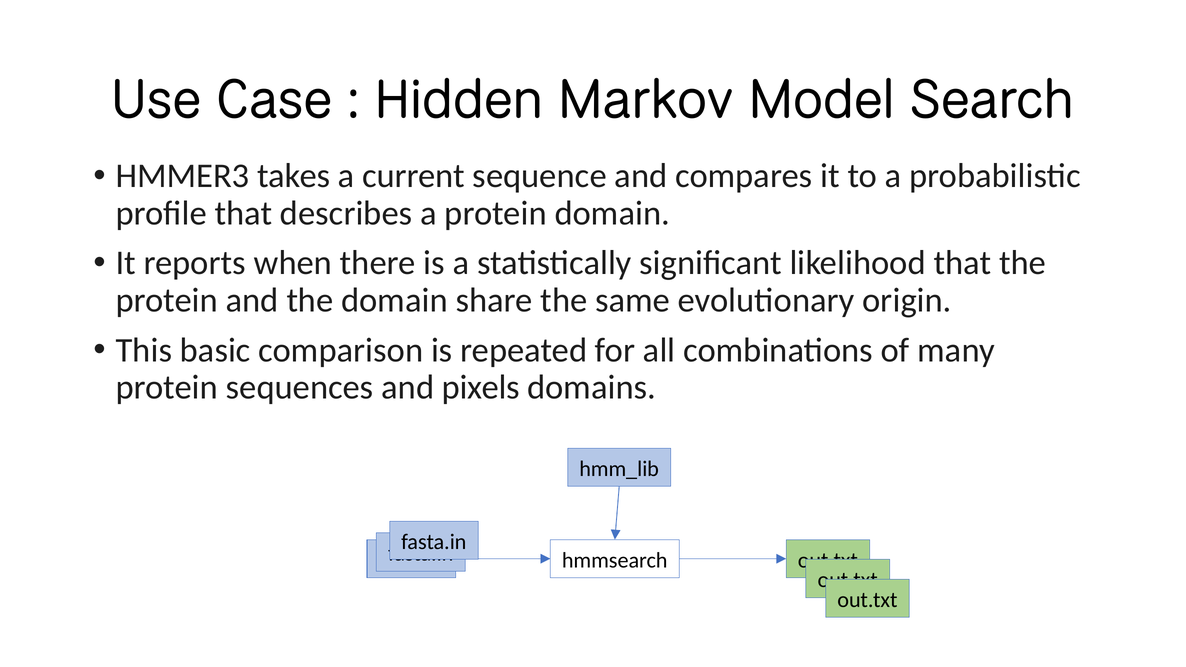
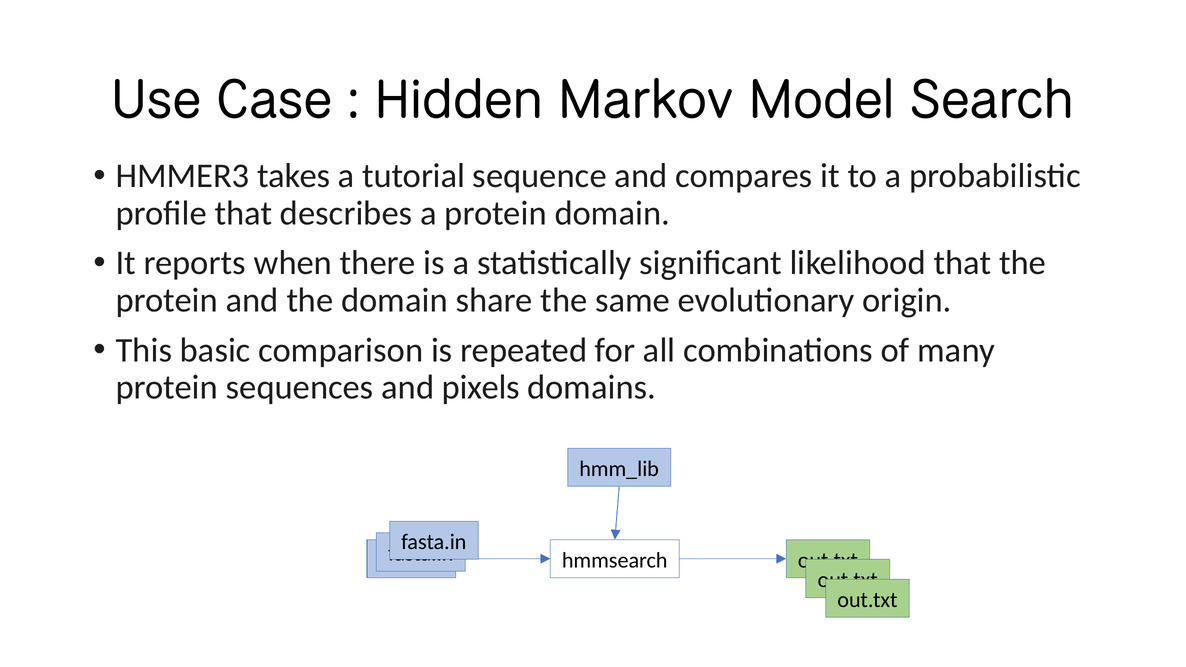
current: current -> tutorial
